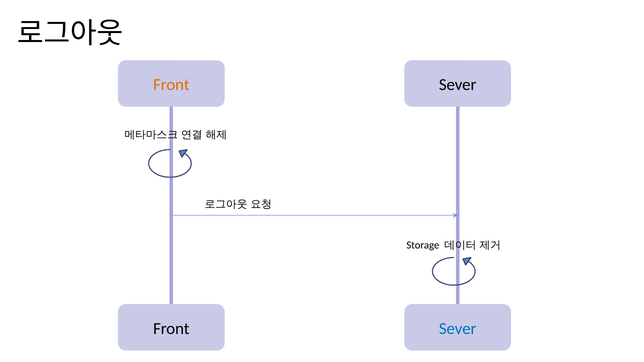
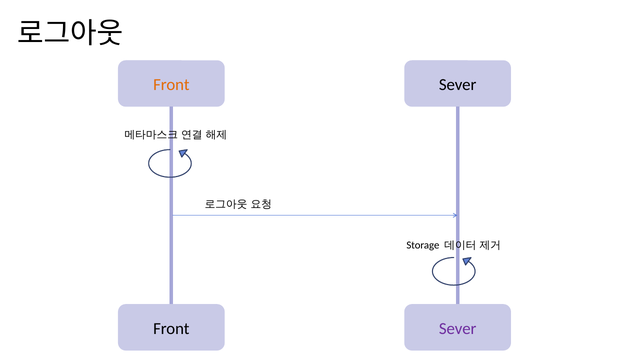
Sever at (458, 329) colour: blue -> purple
